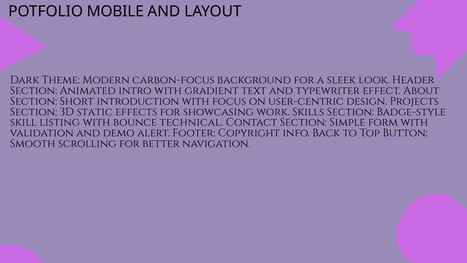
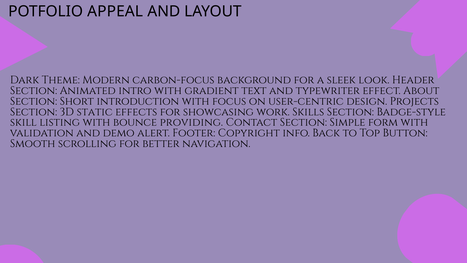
MOBILE: MOBILE -> APPEAL
technical: technical -> providing
